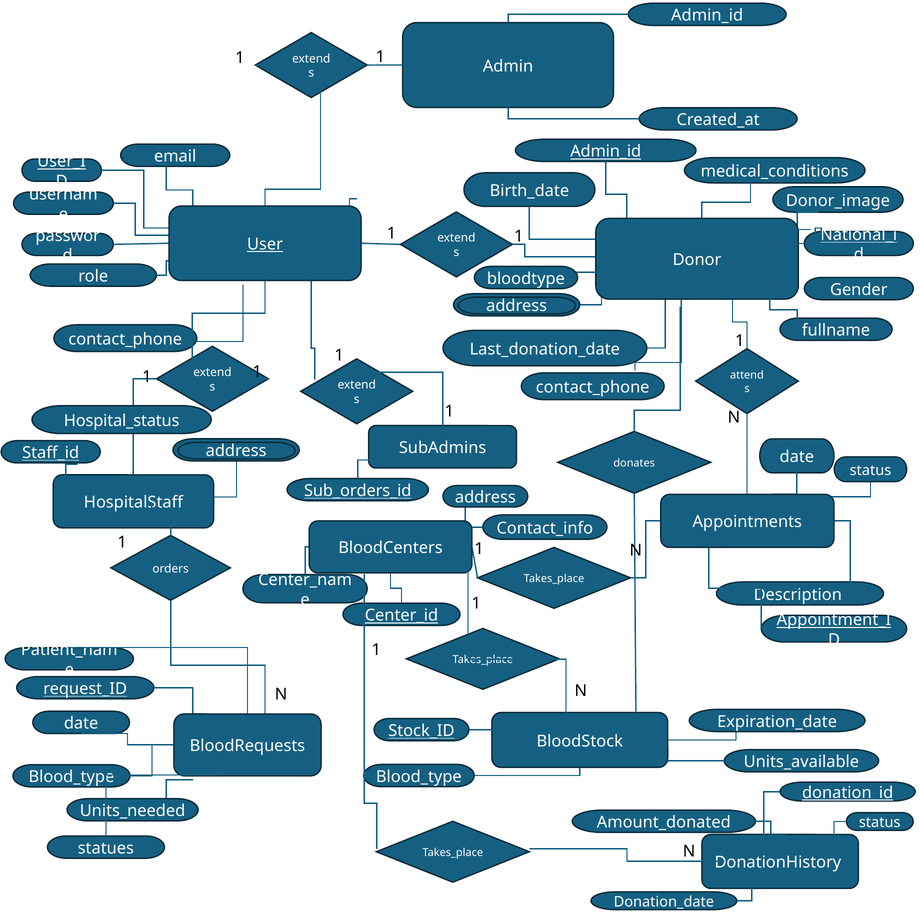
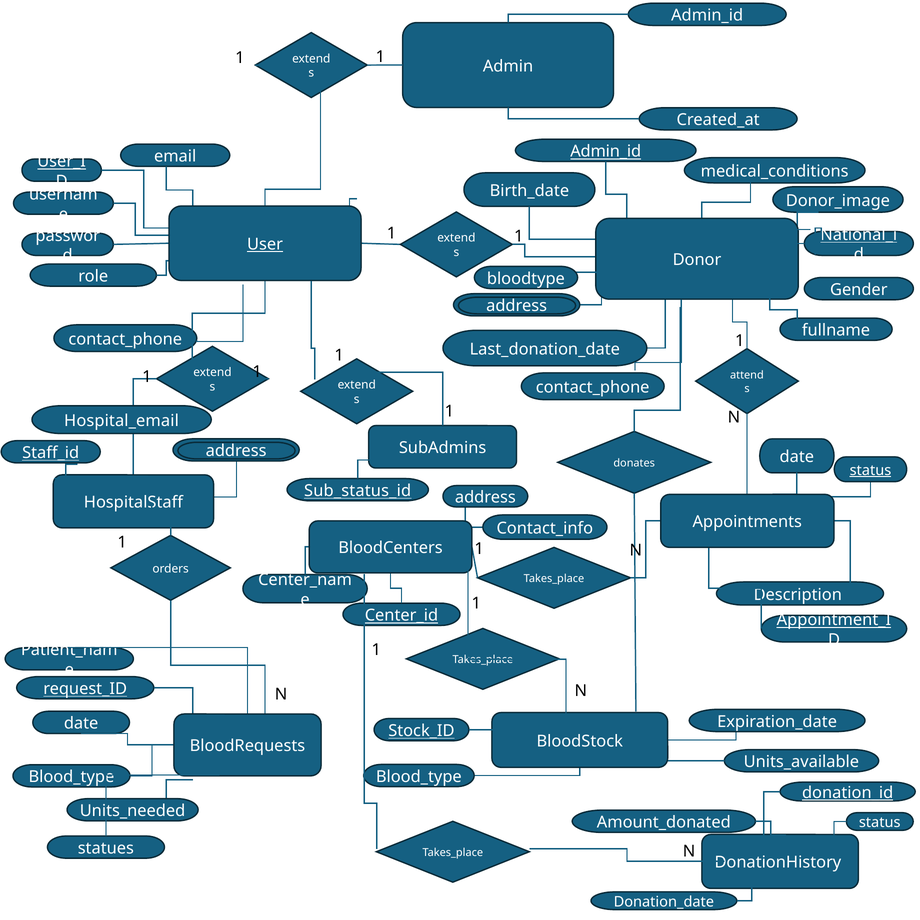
Hospital_status: Hospital_status -> Hospital_email
status at (870, 470) underline: none -> present
Sub_orders_id: Sub_orders_id -> Sub_status_id
